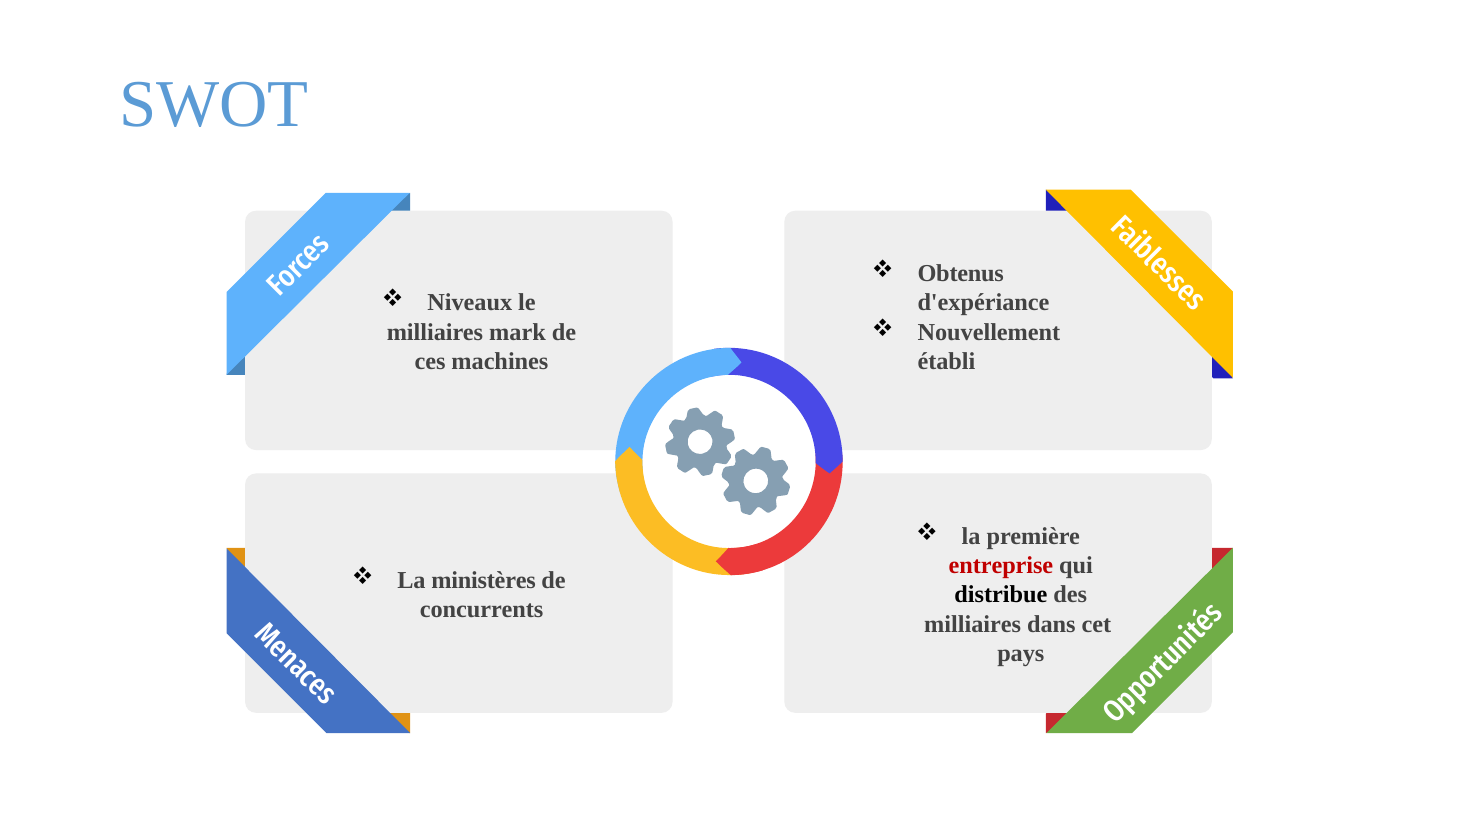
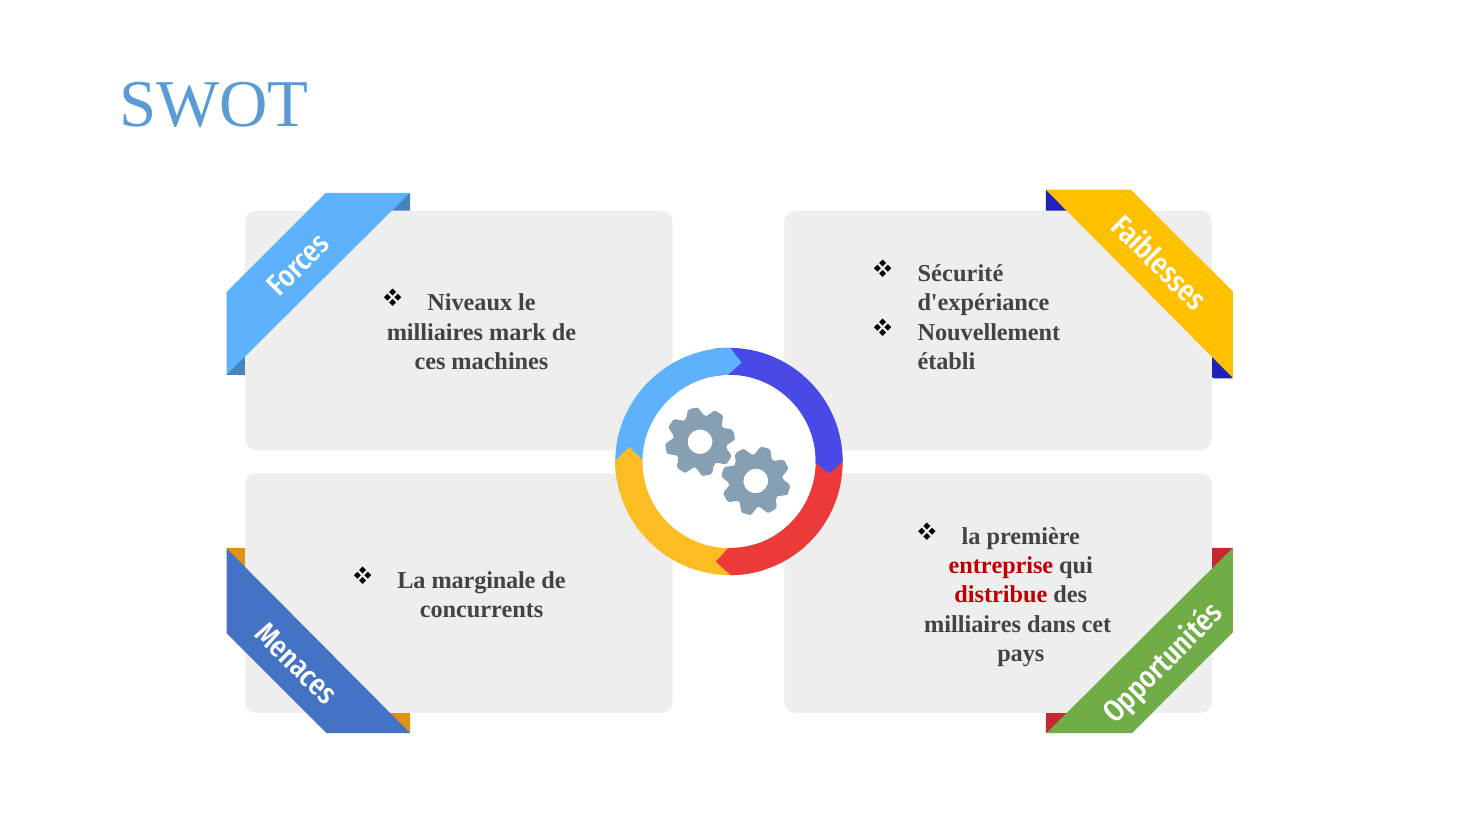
Obtenus: Obtenus -> Sécurité
ministères: ministères -> marginale
distribue colour: black -> red
